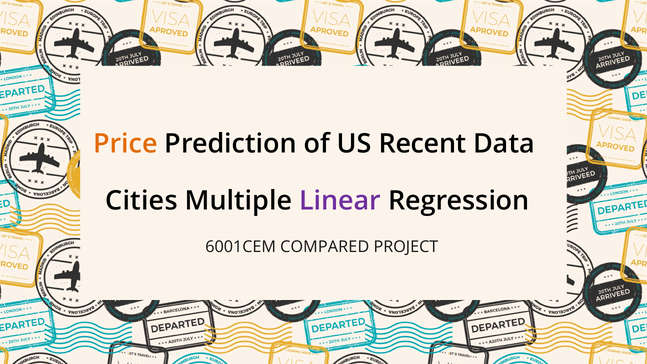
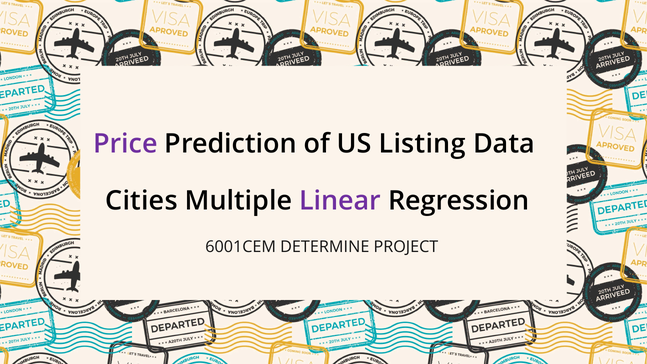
Price colour: orange -> purple
Recent: Recent -> Listing
COMPARED: COMPARED -> DETERMINE
